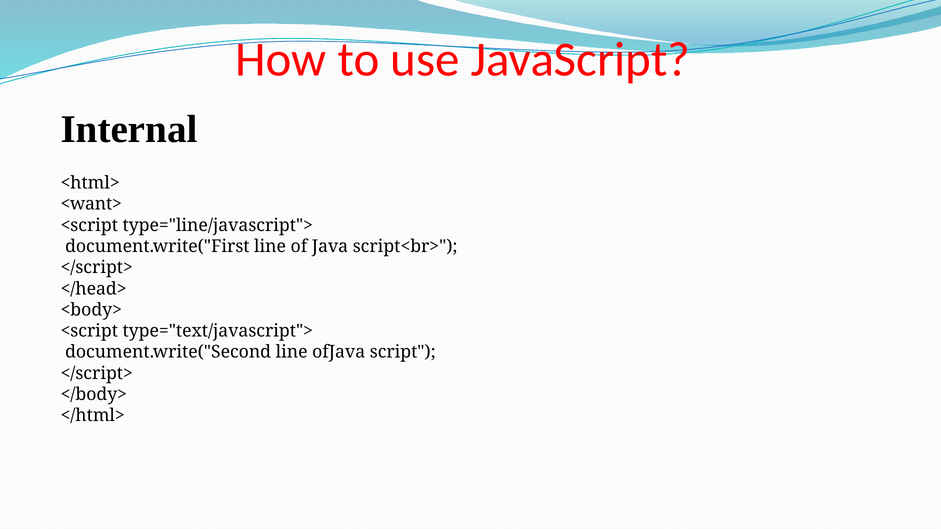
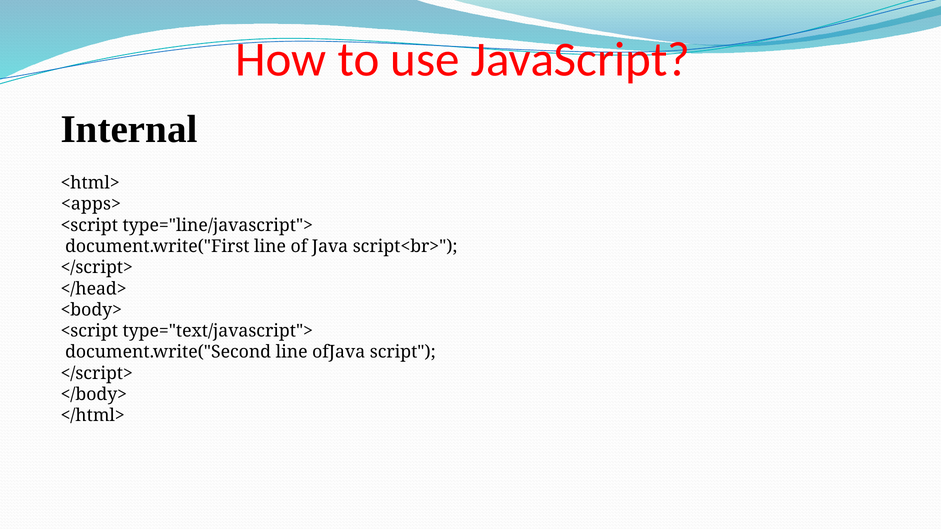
<want>: <want> -> <apps>
